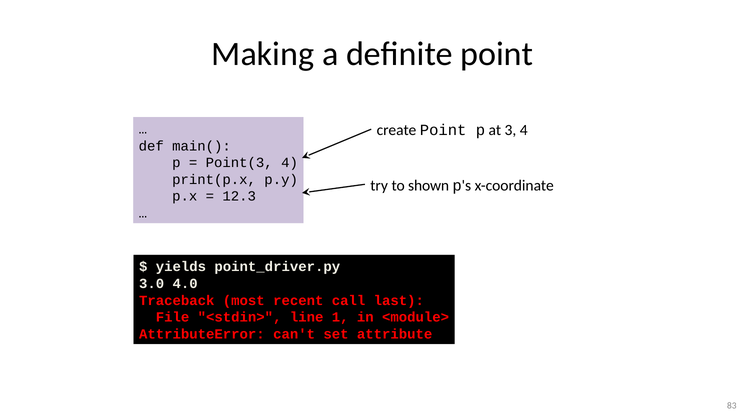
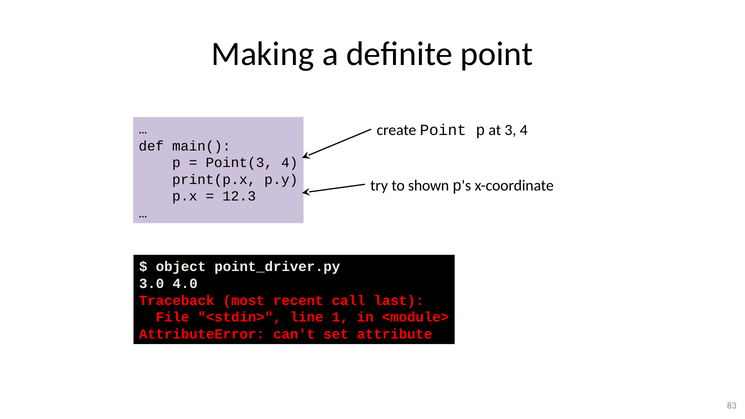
yields: yields -> object
